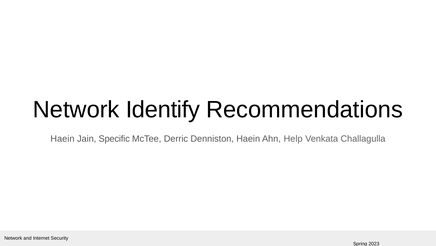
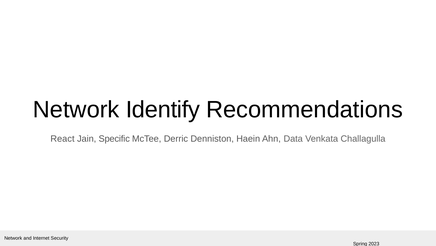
Haein at (62, 138): Haein -> React
Help: Help -> Data
